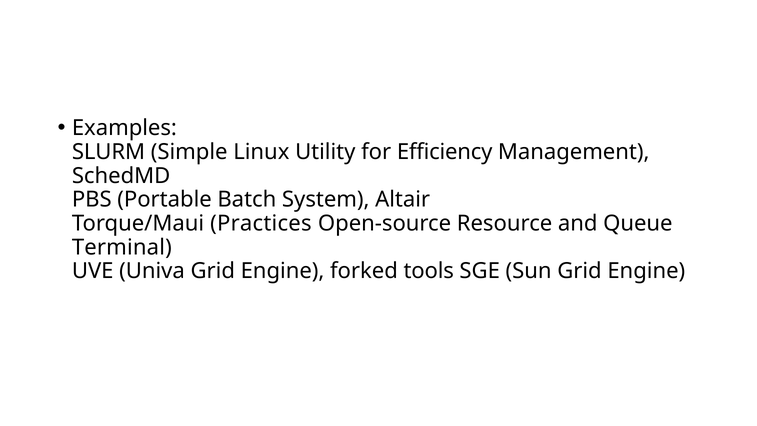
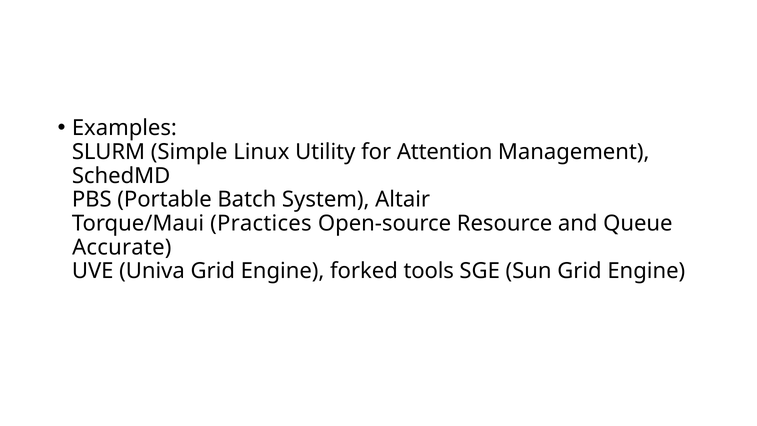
Efficiency: Efficiency -> Attention
Terminal: Terminal -> Accurate
